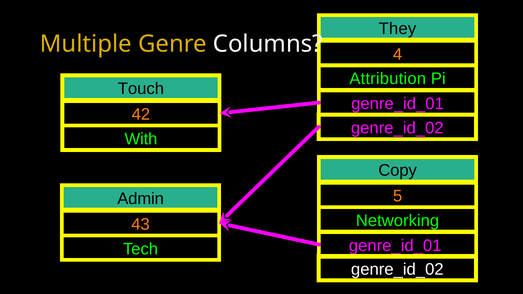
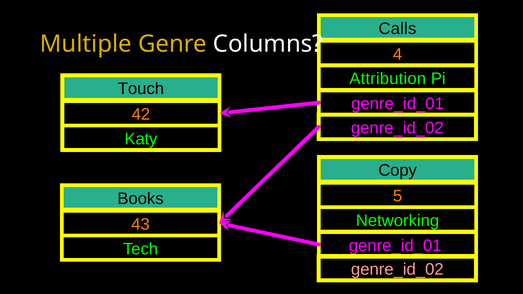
They: They -> Calls
With: With -> Katy
Admin: Admin -> Books
genre_id_02 at (397, 269) colour: white -> pink
